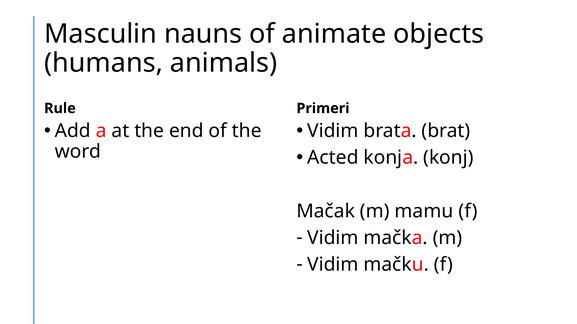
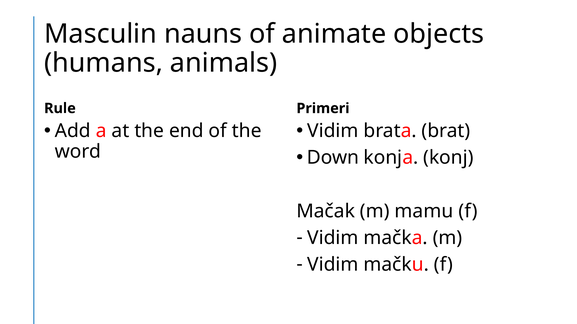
Acted: Acted -> Down
